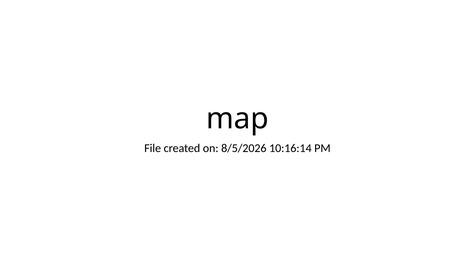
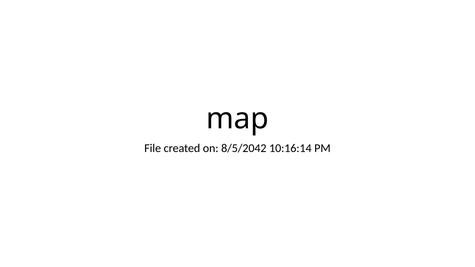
8/5/2026: 8/5/2026 -> 8/5/2042
